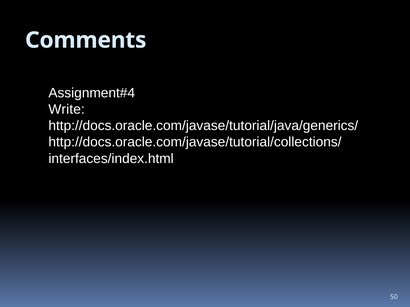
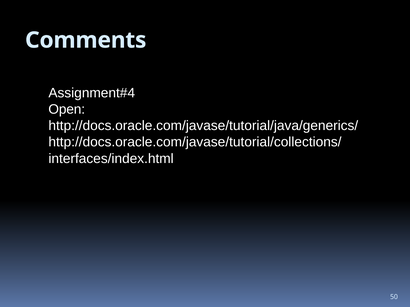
Write: Write -> Open
